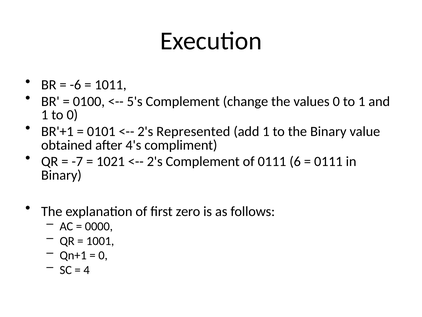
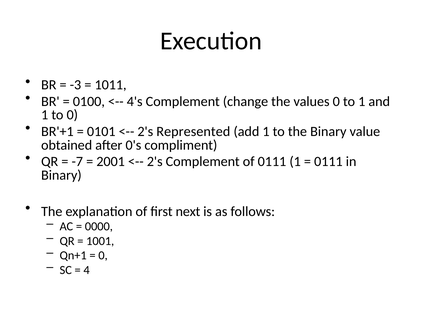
-6: -6 -> -3
5's: 5's -> 4's
4's: 4's -> 0's
1021: 1021 -> 2001
0111 6: 6 -> 1
zero: zero -> next
